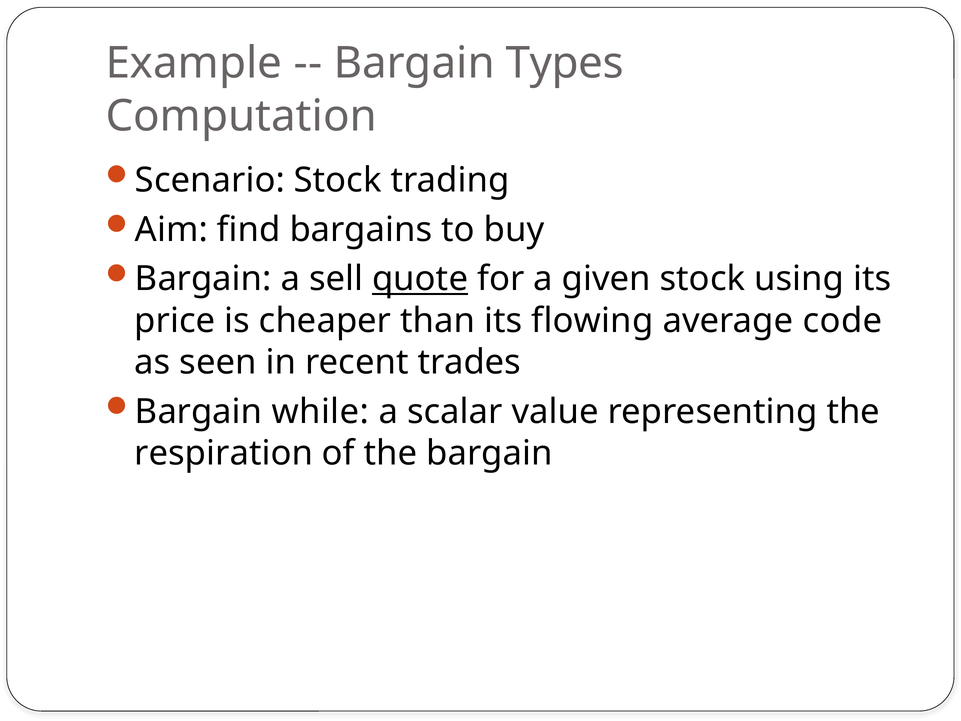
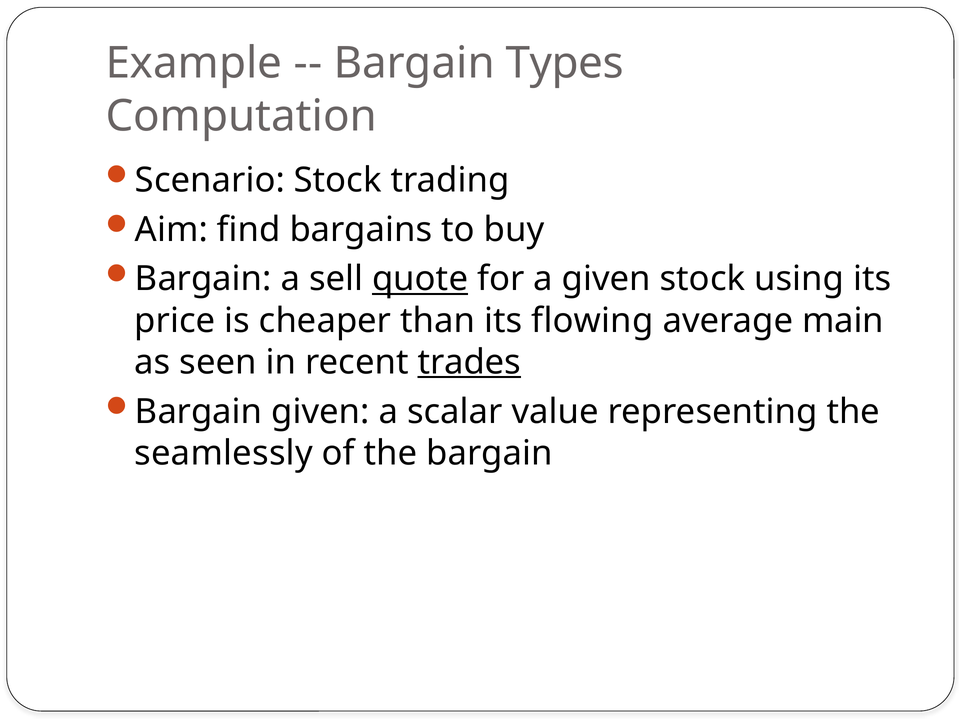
code: code -> main
trades underline: none -> present
Bargain while: while -> given
respiration: respiration -> seamlessly
